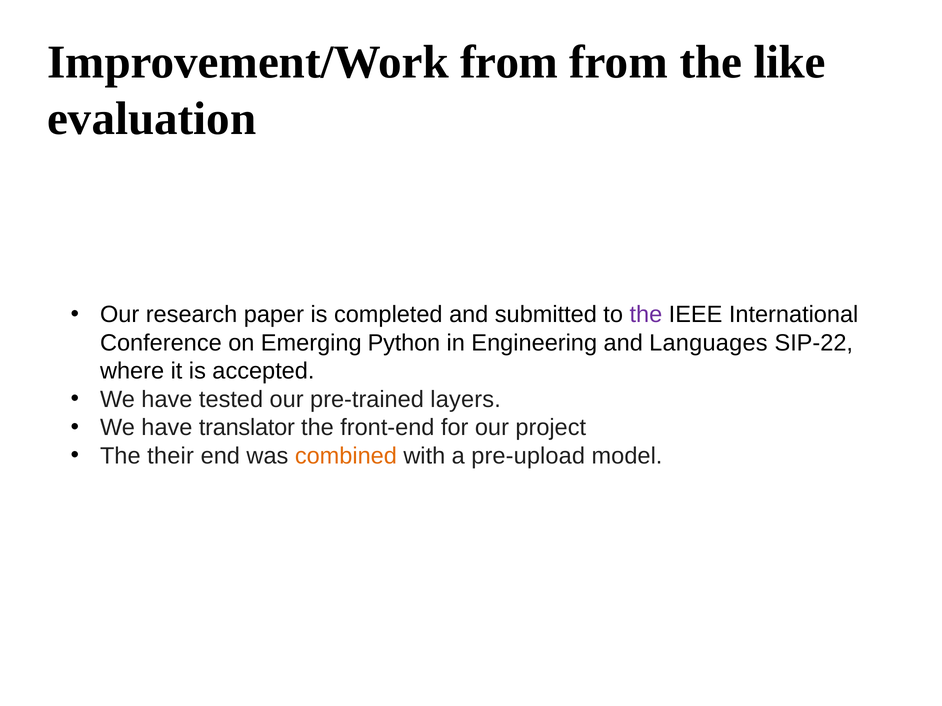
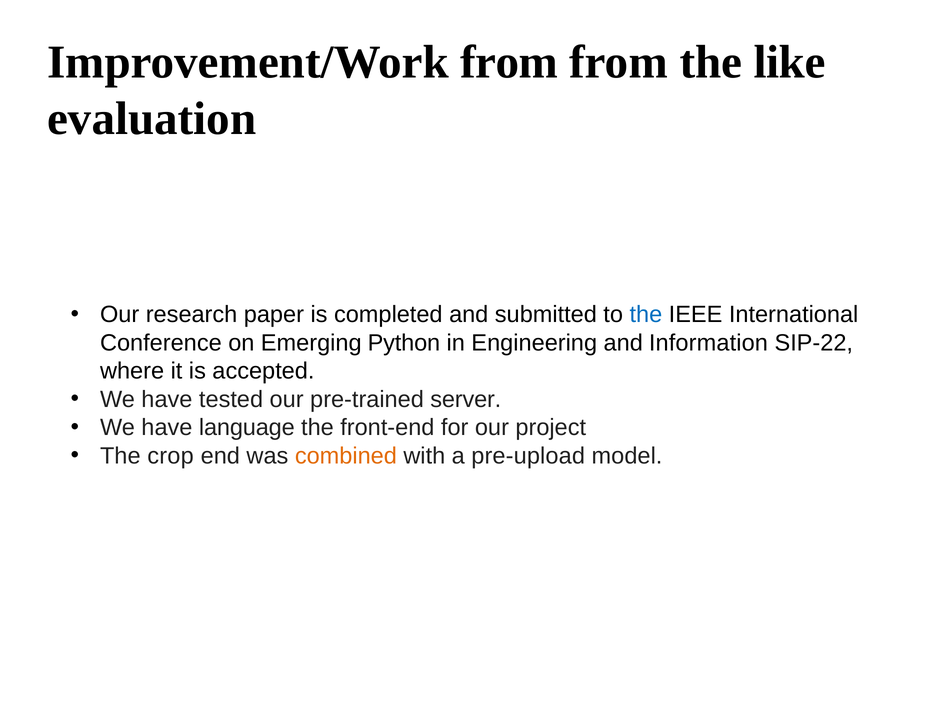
the at (646, 315) colour: purple -> blue
Languages: Languages -> Information
layers: layers -> server
translator: translator -> language
their: their -> crop
